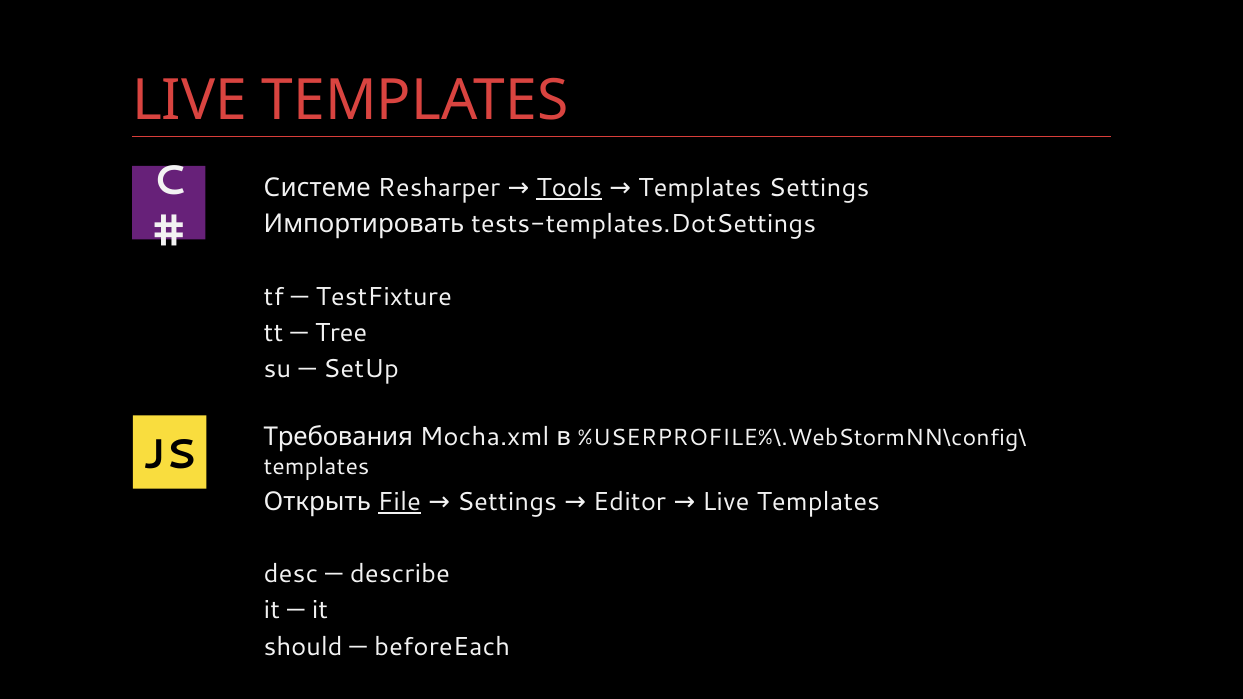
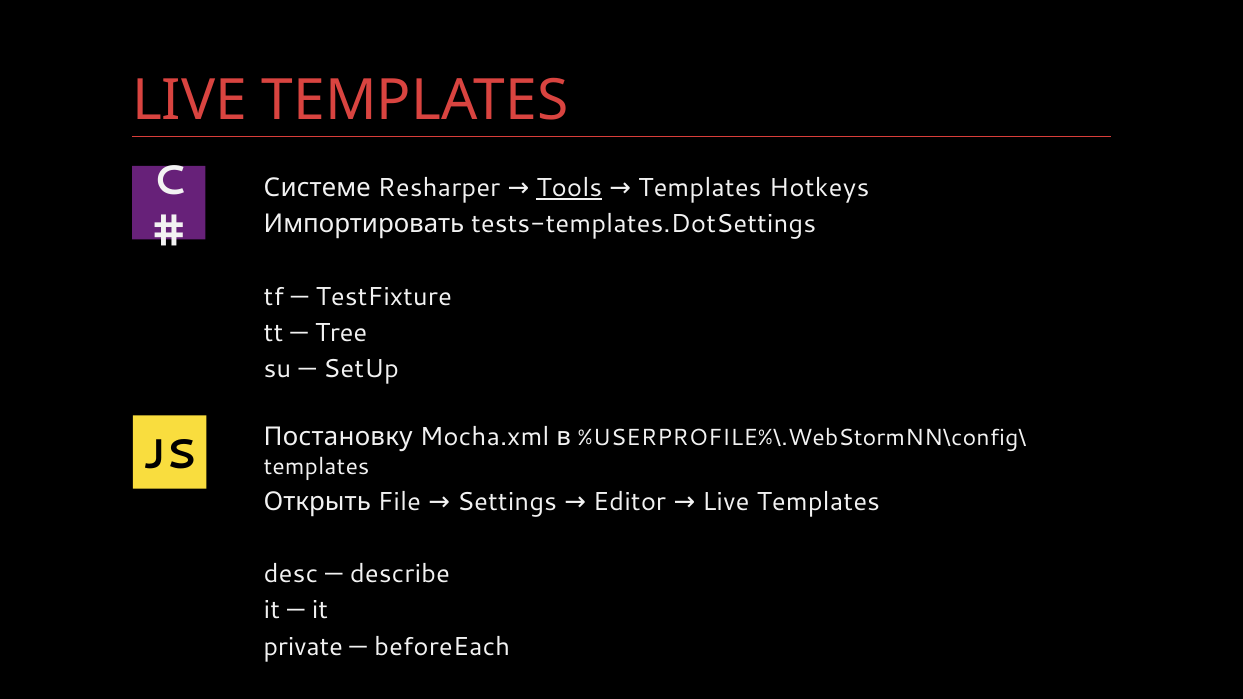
Templates Settings: Settings -> Hotkeys
Требования: Требования -> Постановку
File underline: present -> none
should: should -> private
